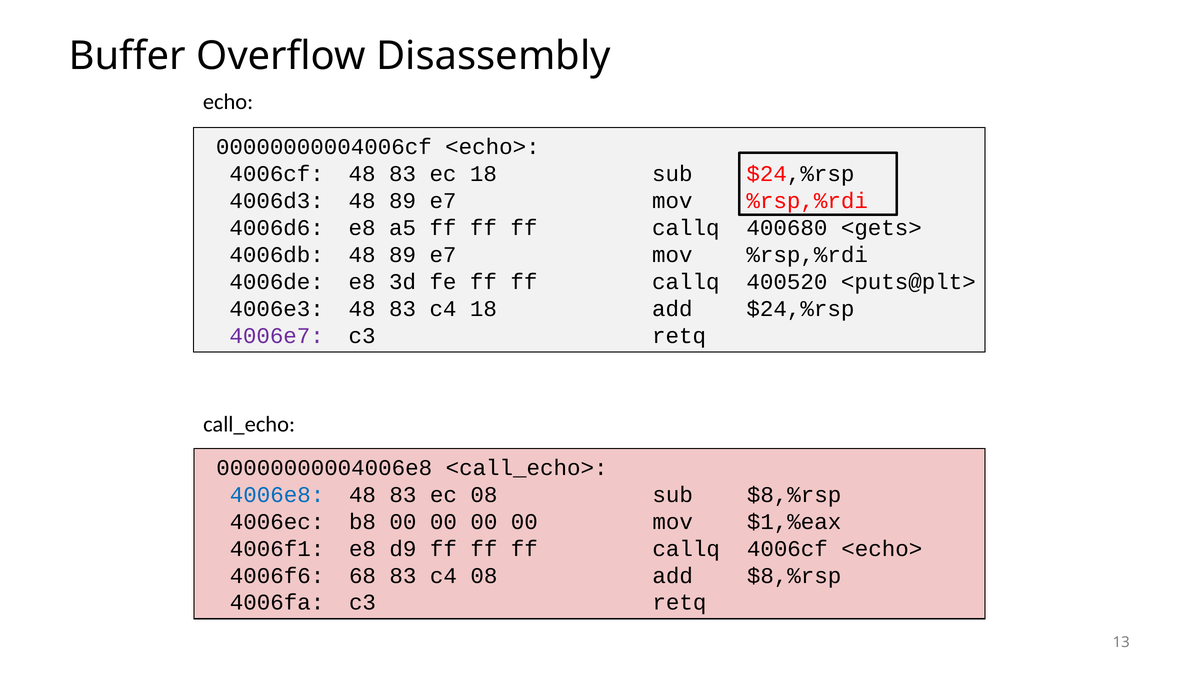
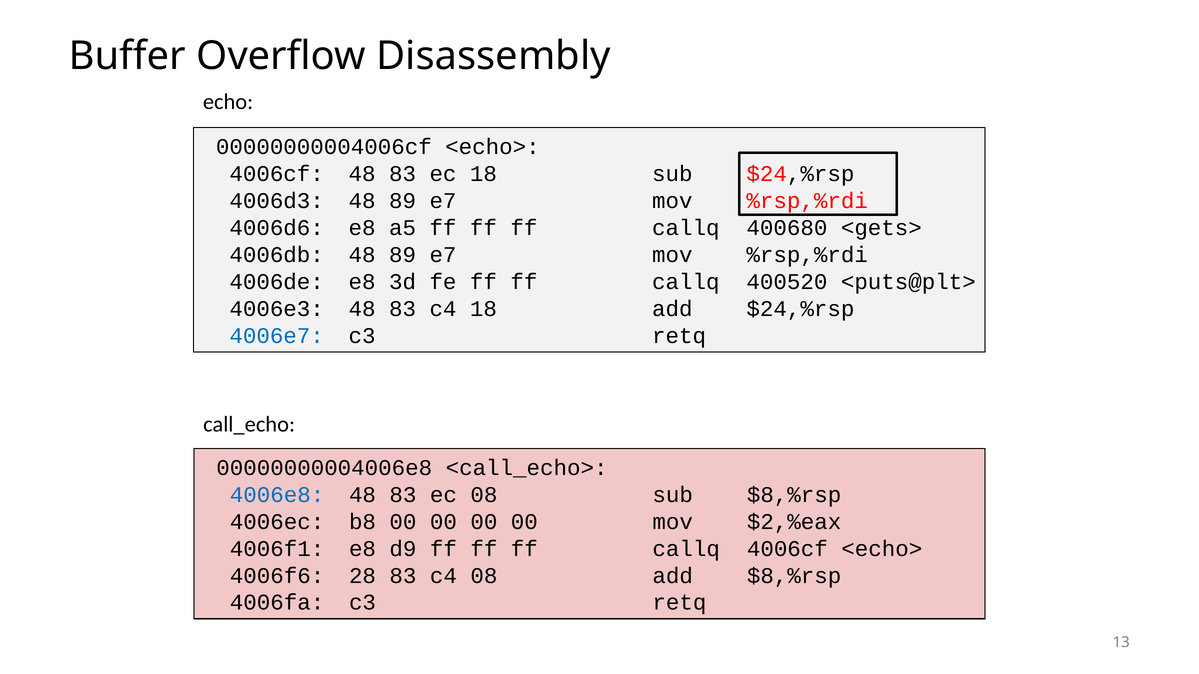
4006e7 colour: purple -> blue
$1,%eax: $1,%eax -> $2,%eax
68: 68 -> 28
